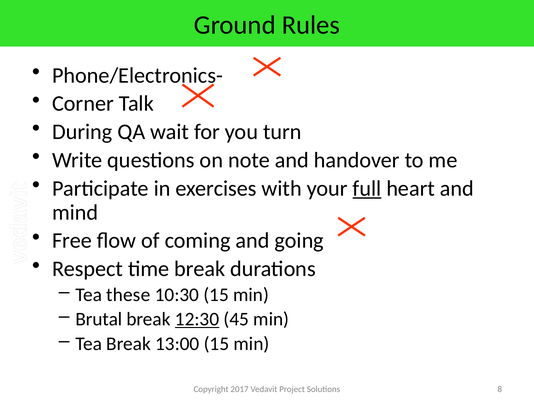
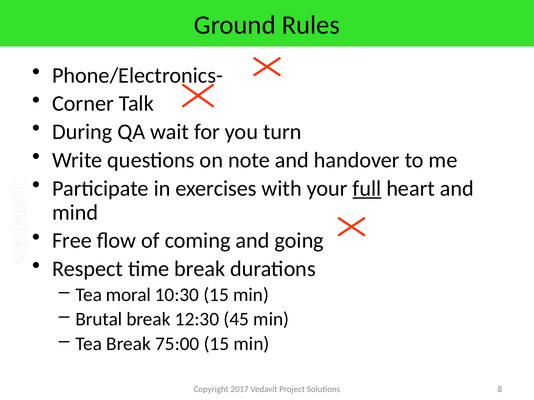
these: these -> moral
12:30 underline: present -> none
13:00: 13:00 -> 75:00
